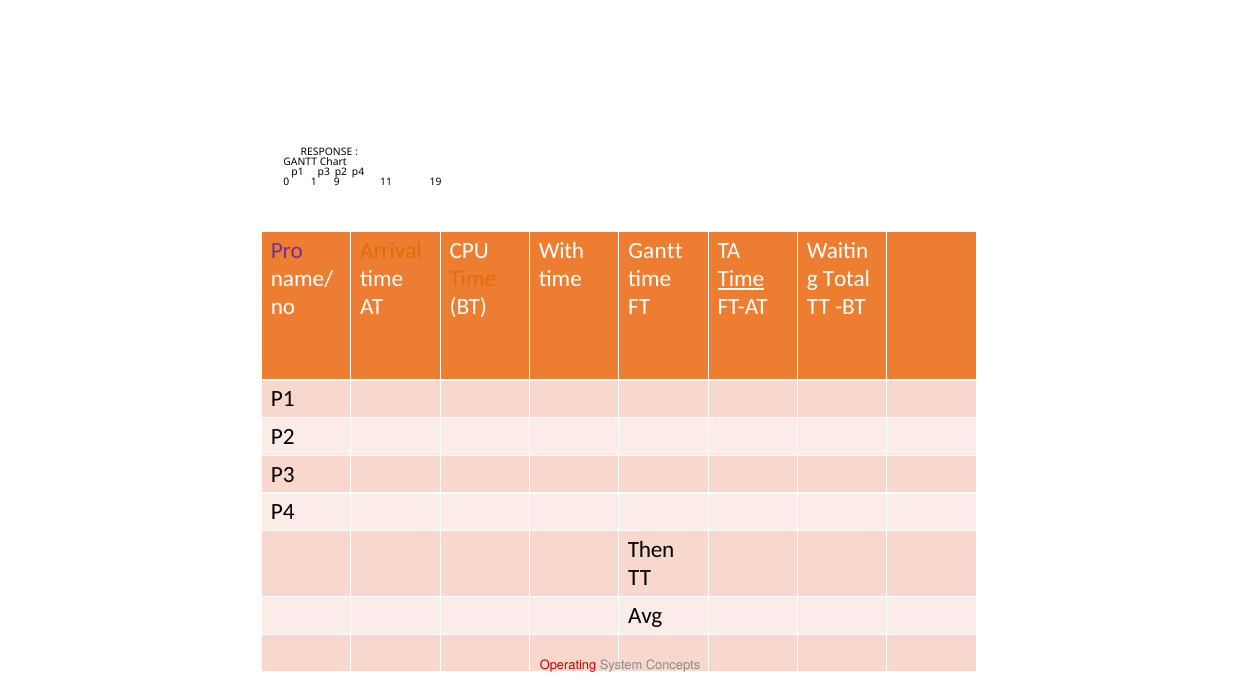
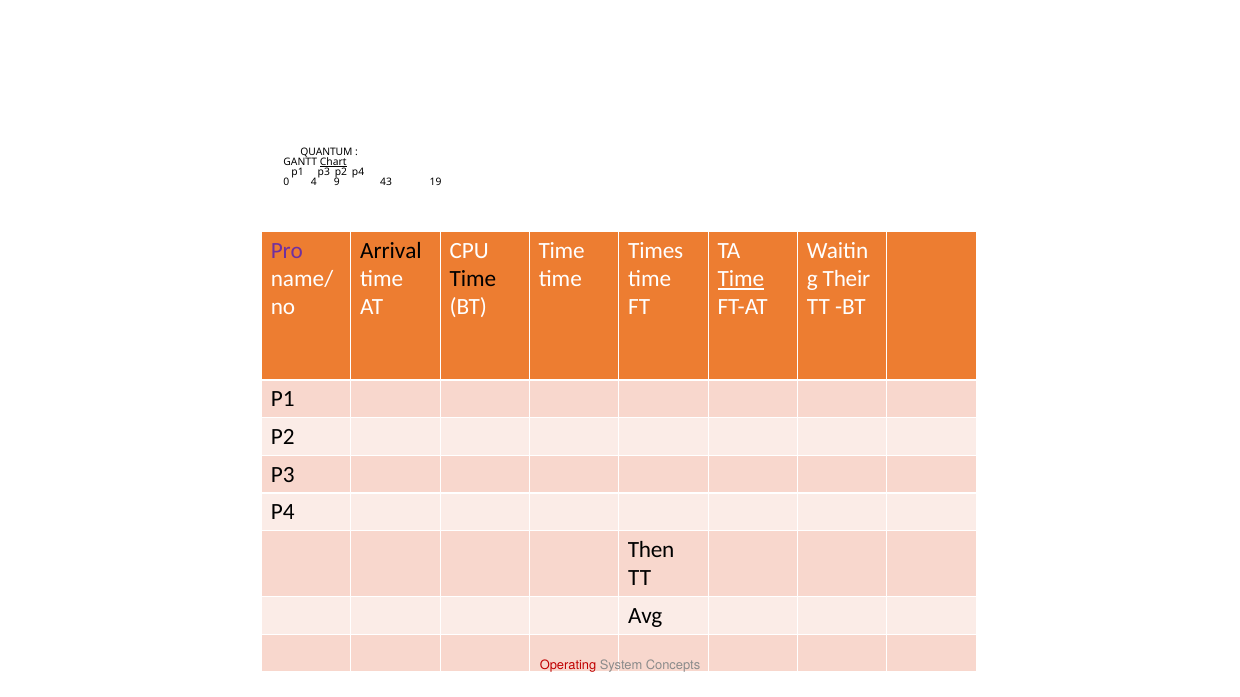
RESPONSE: RESPONSE -> QUANTUM
Chart underline: none -> present
1: 1 -> 4
11: 11 -> 43
Arrival colour: orange -> black
With at (562, 251): With -> Time
Gantt at (655, 251): Gantt -> Times
Time at (473, 279) colour: orange -> black
Total: Total -> Their
